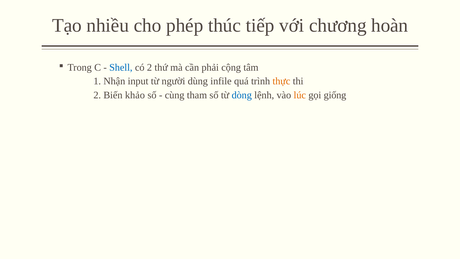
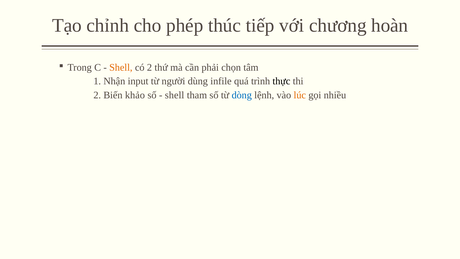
nhiều: nhiều -> chỉnh
Shell at (121, 67) colour: blue -> orange
cộng: cộng -> chọn
thực colour: orange -> black
cùng at (175, 95): cùng -> shell
giống: giống -> nhiều
